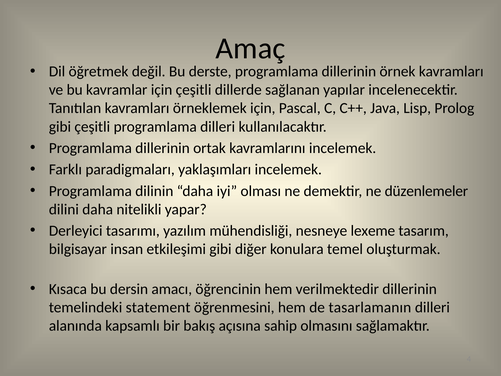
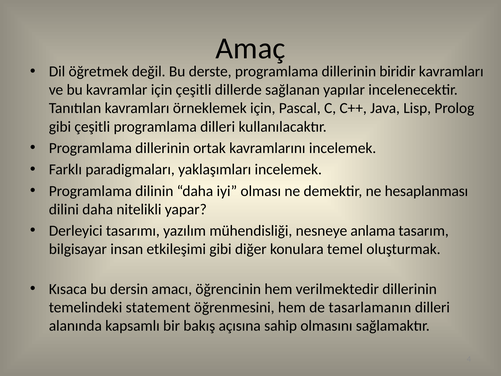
örnek: örnek -> biridir
düzenlemeler: düzenlemeler -> hesaplanması
lexeme: lexeme -> anlama
